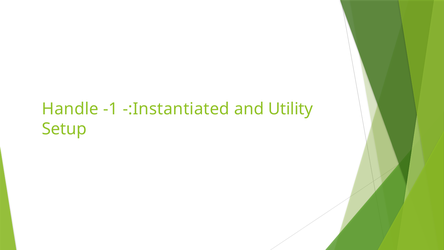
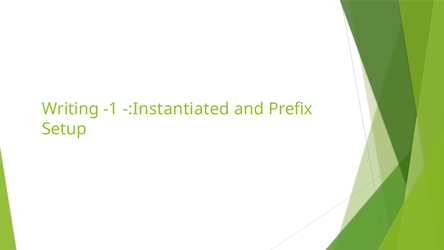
Handle: Handle -> Writing
Utility: Utility -> Prefix
